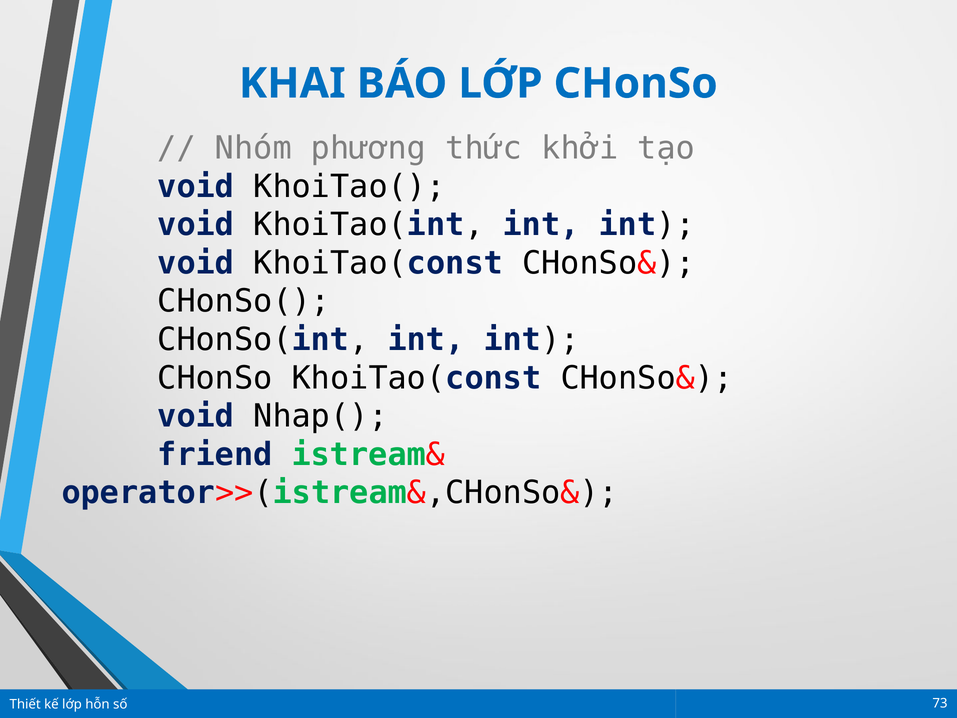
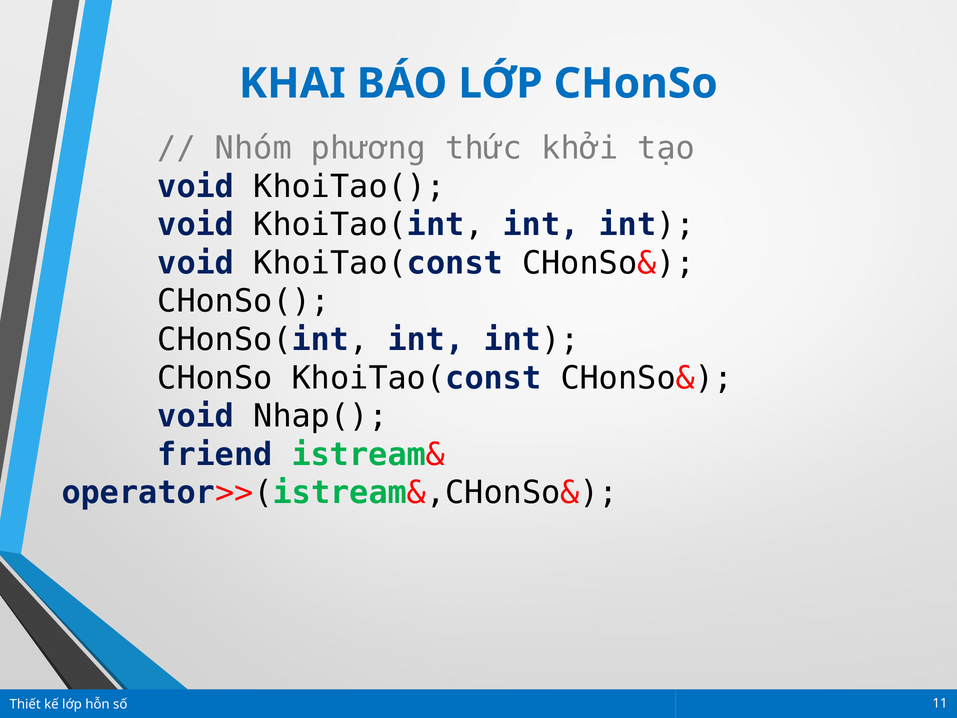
73: 73 -> 11
